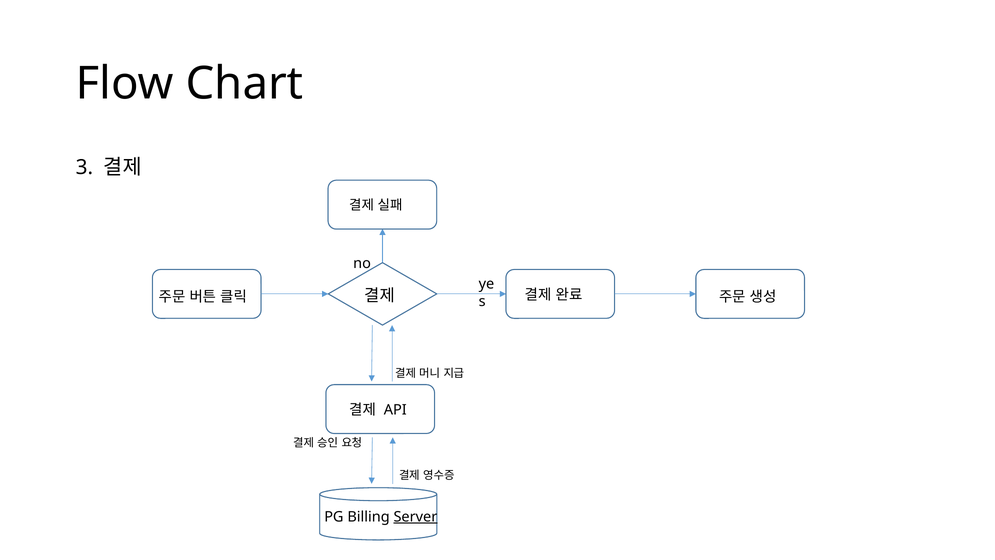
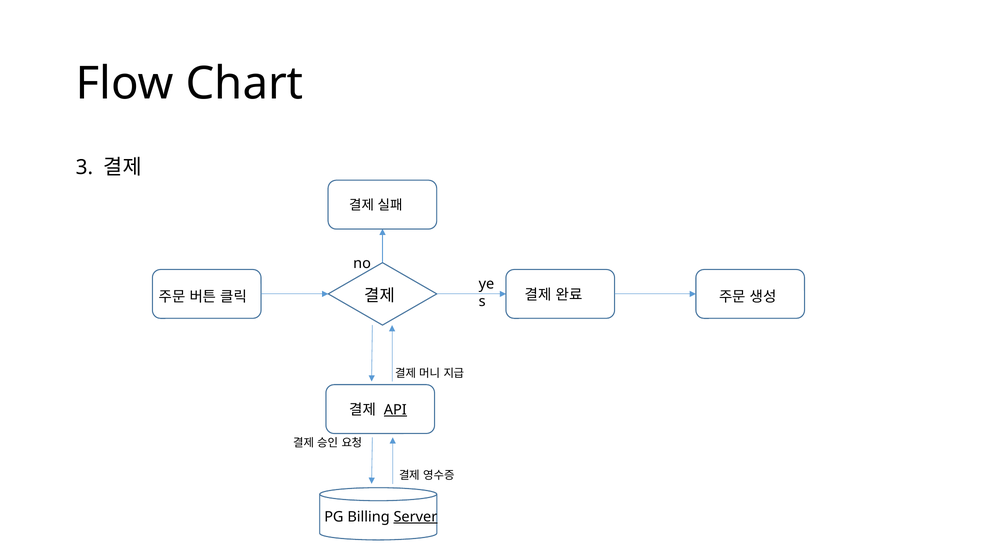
API underline: none -> present
